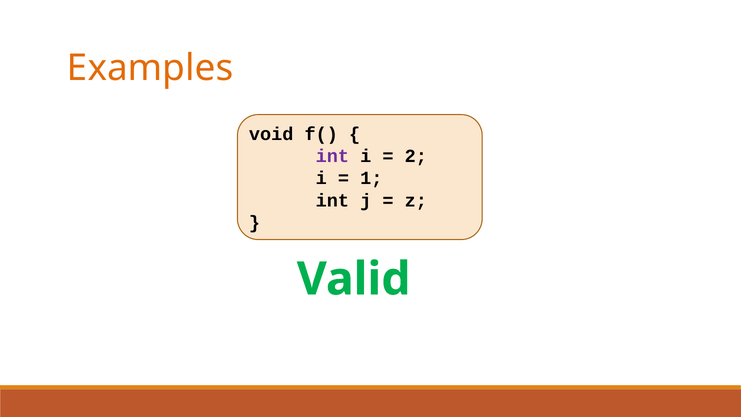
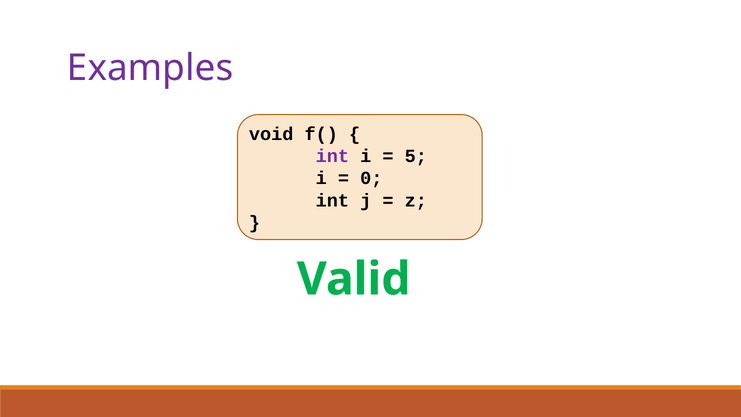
Examples colour: orange -> purple
2: 2 -> 5
1: 1 -> 0
